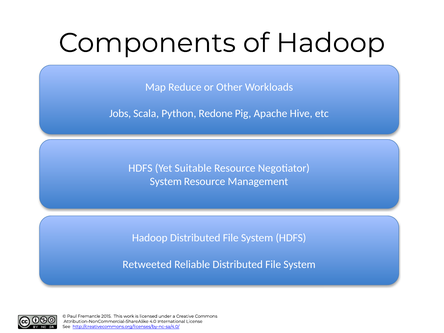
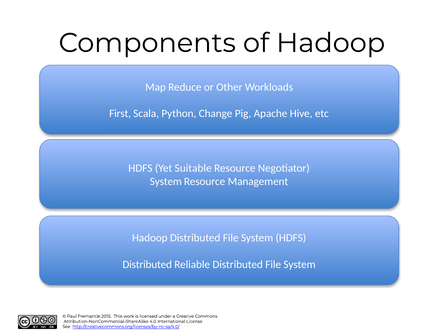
Jobs: Jobs -> First
Redone: Redone -> Change
Retweeted at (147, 264): Retweeted -> Distributed
